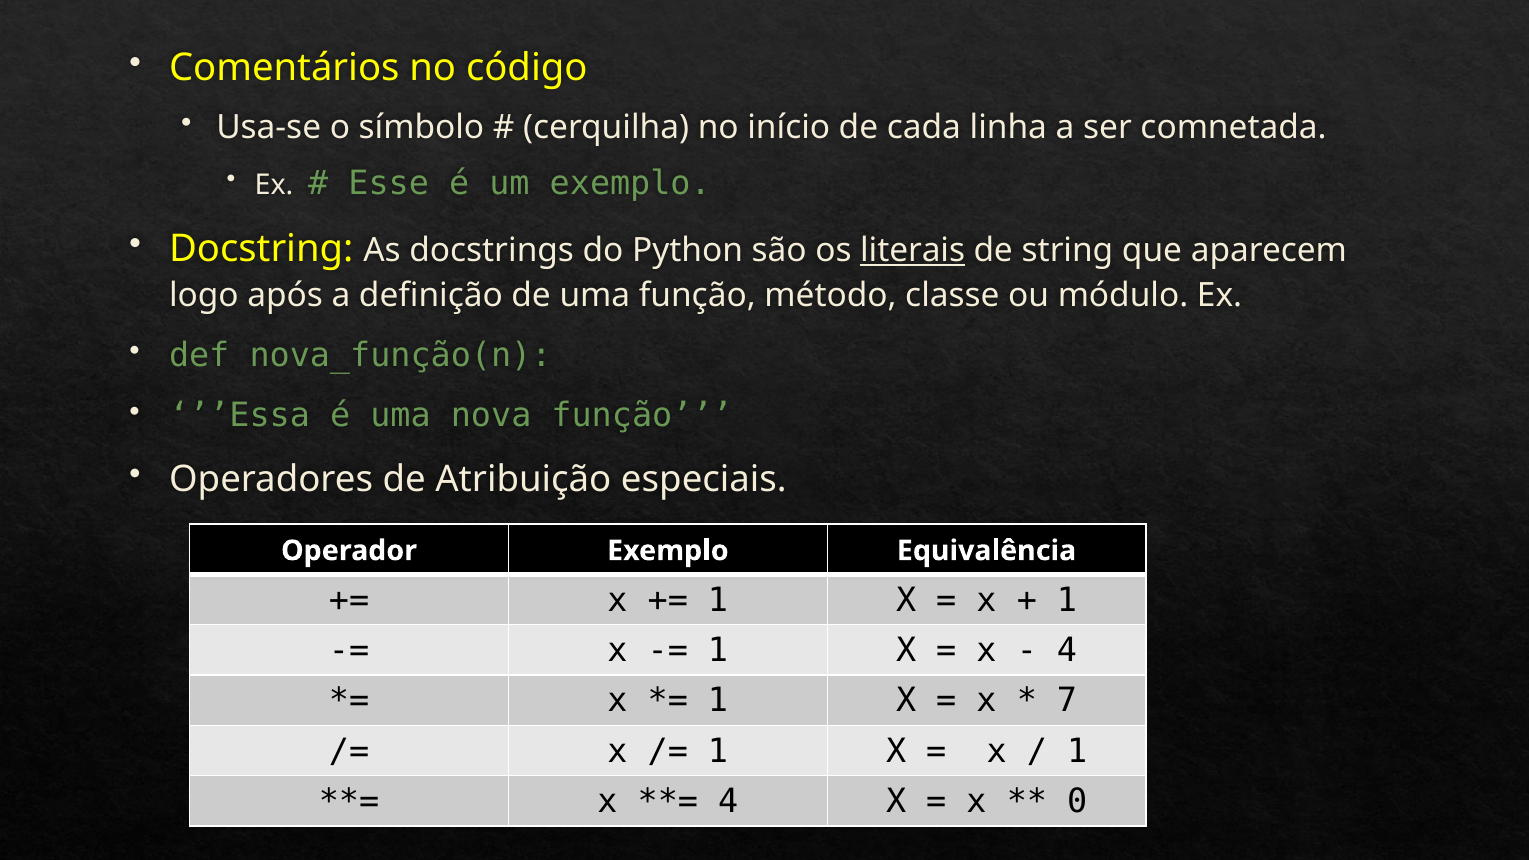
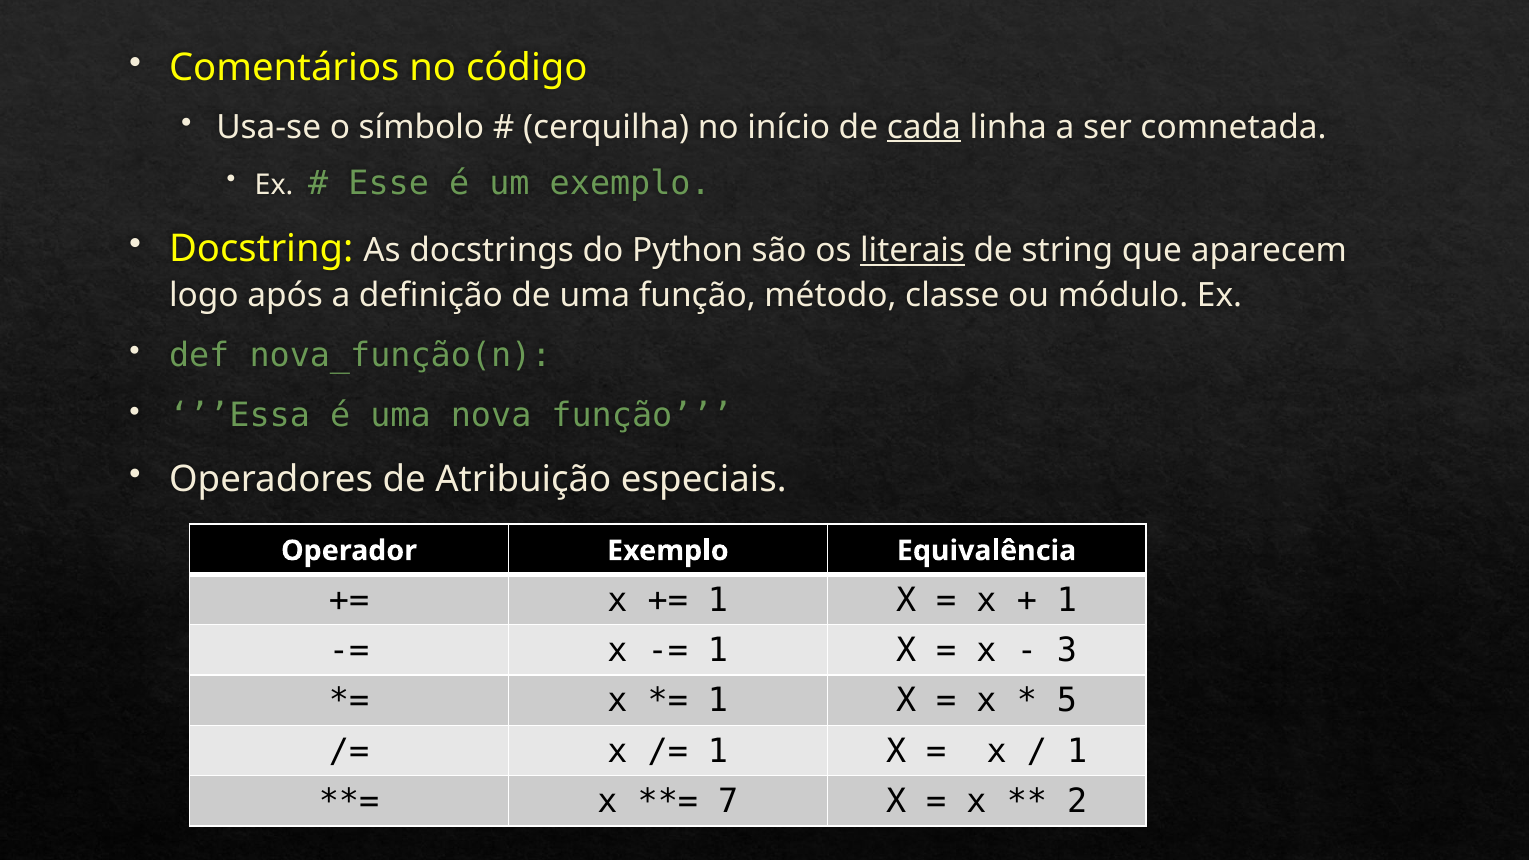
cada underline: none -> present
4 at (1067, 650): 4 -> 3
7: 7 -> 5
4 at (728, 801): 4 -> 7
0: 0 -> 2
